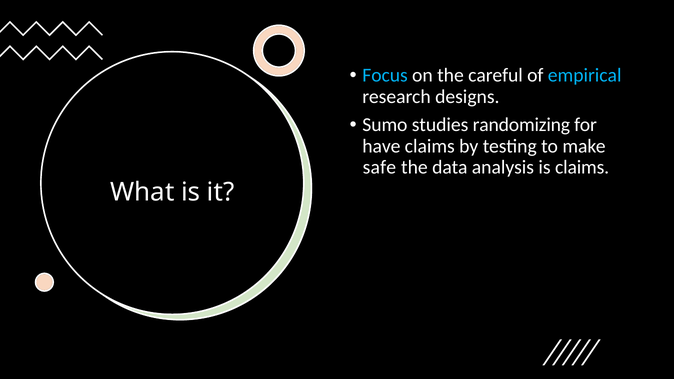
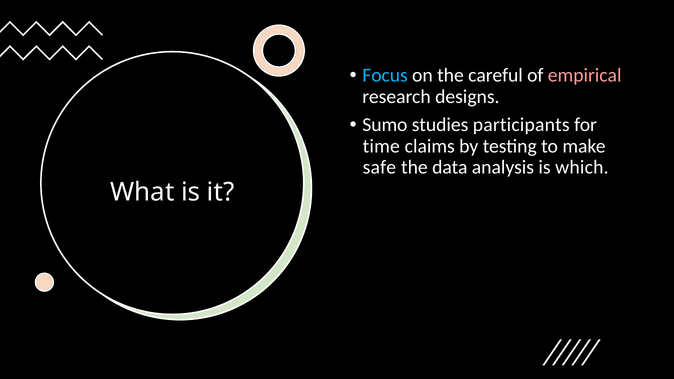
empirical colour: light blue -> pink
randomizing: randomizing -> participants
have: have -> time
is claims: claims -> which
